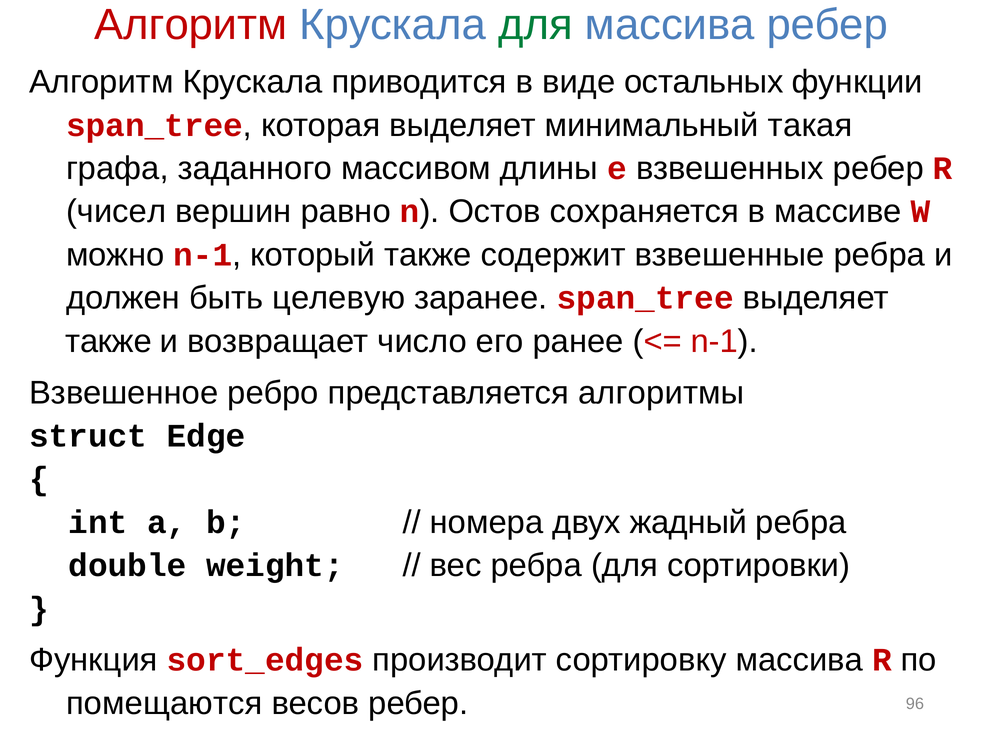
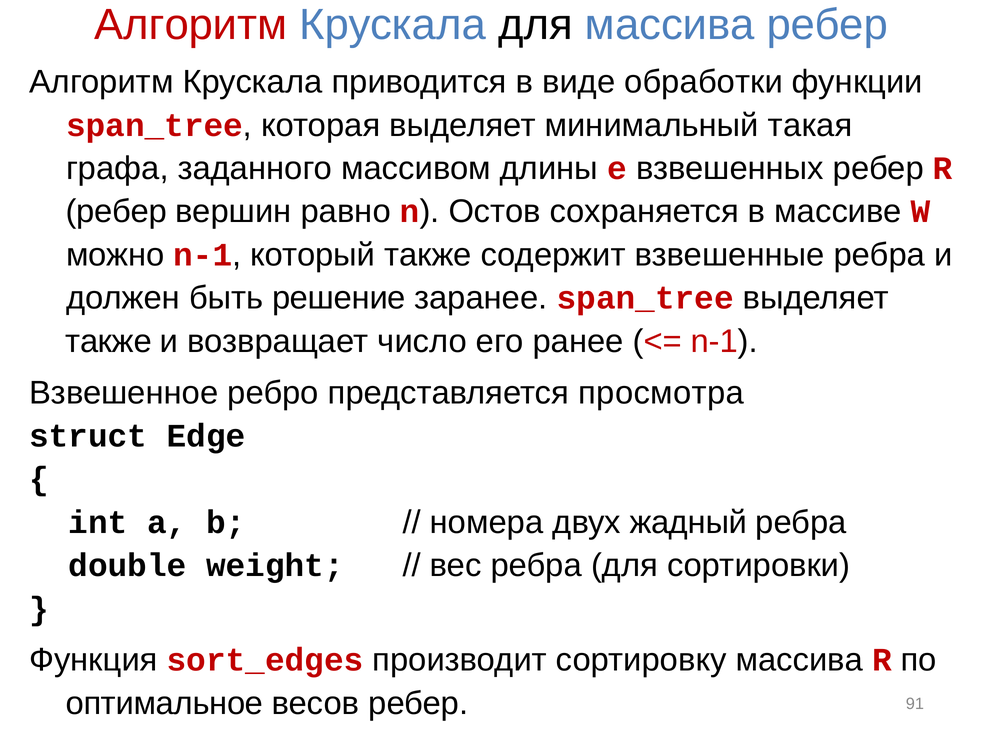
для at (535, 25) colour: green -> black
остальных: остальных -> обработки
чисел at (116, 212): чисел -> ребер
целевую: целевую -> решение
алгоритмы: алгоритмы -> просмотра
помещаются: помещаются -> оптимальное
96: 96 -> 91
